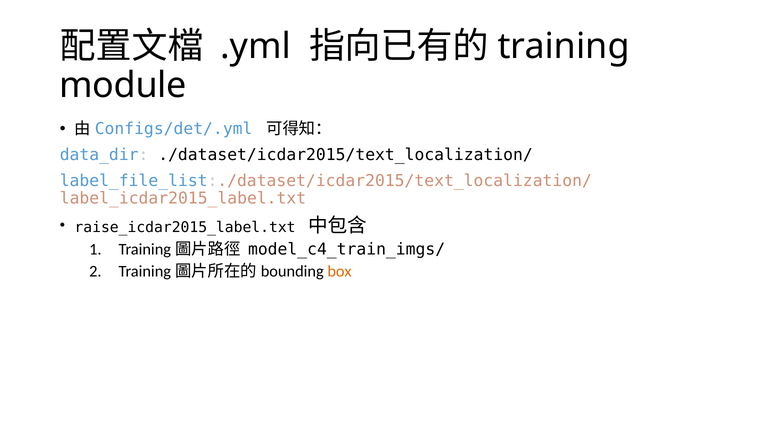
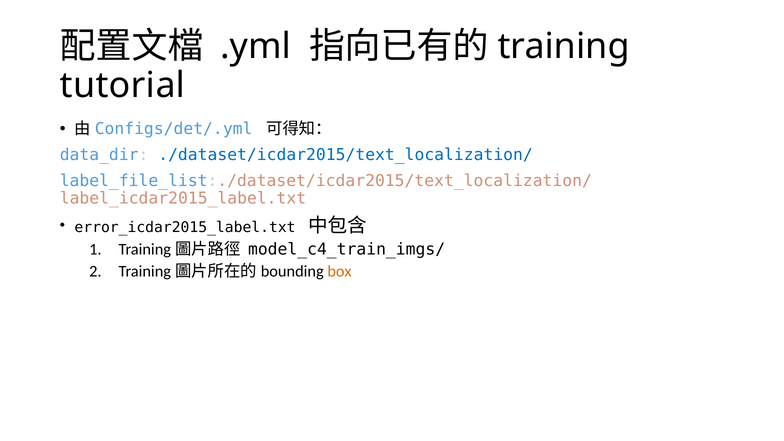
module: module -> tutorial
./dataset/icdar2015/text_localization/ colour: black -> blue
raise_icdar2015_label.txt: raise_icdar2015_label.txt -> error_icdar2015_label.txt
